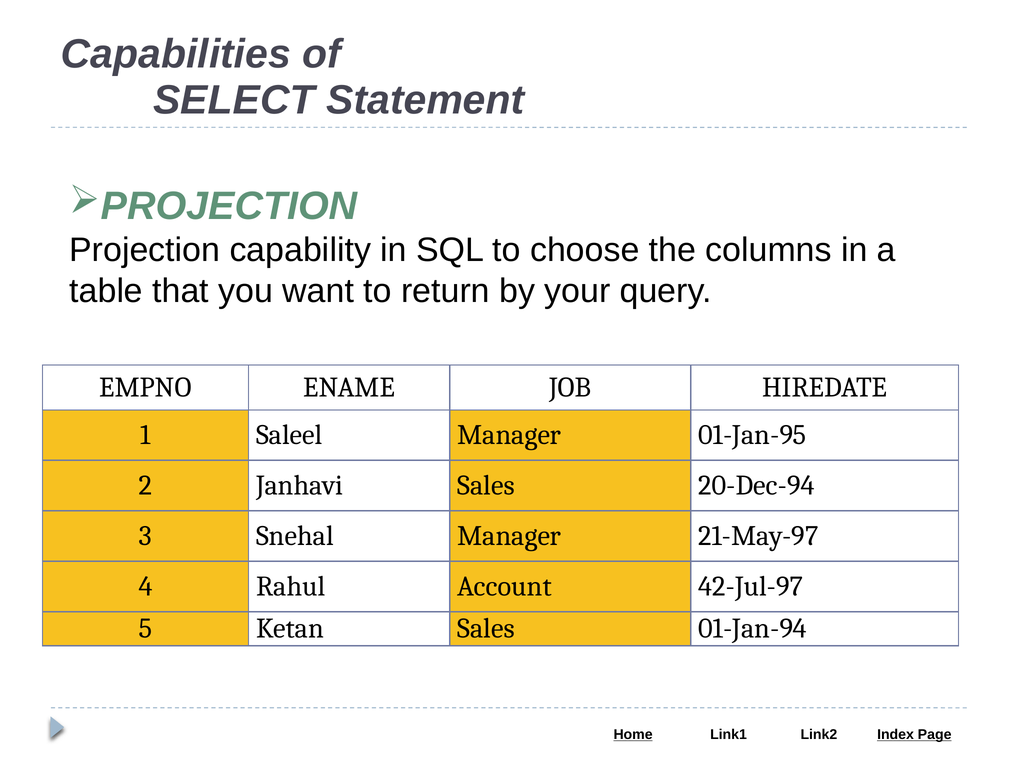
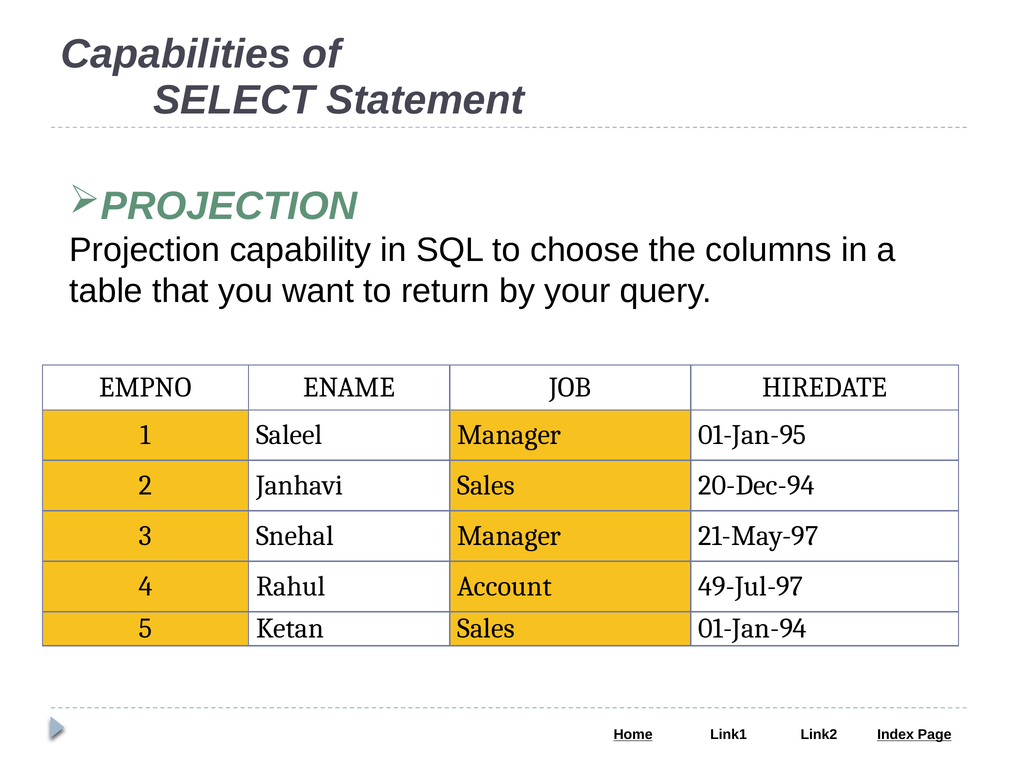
42-Jul-97: 42-Jul-97 -> 49-Jul-97
